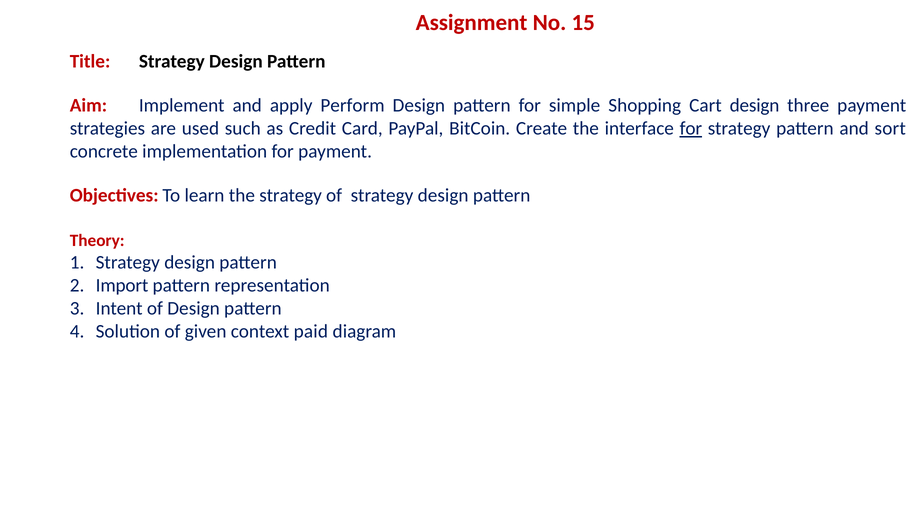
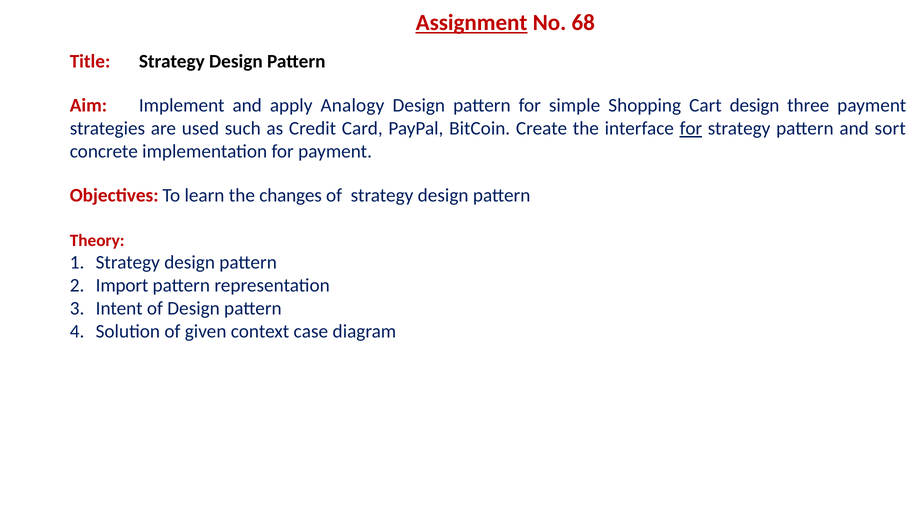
Assignment underline: none -> present
15: 15 -> 68
Perform: Perform -> Analogy
the strategy: strategy -> changes
paid: paid -> case
